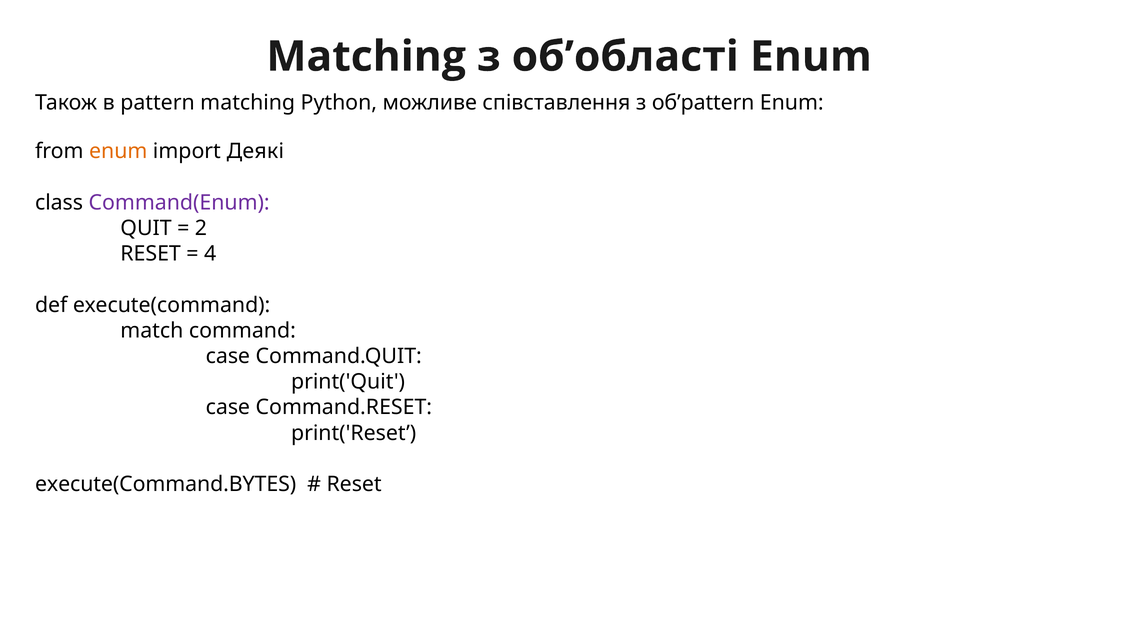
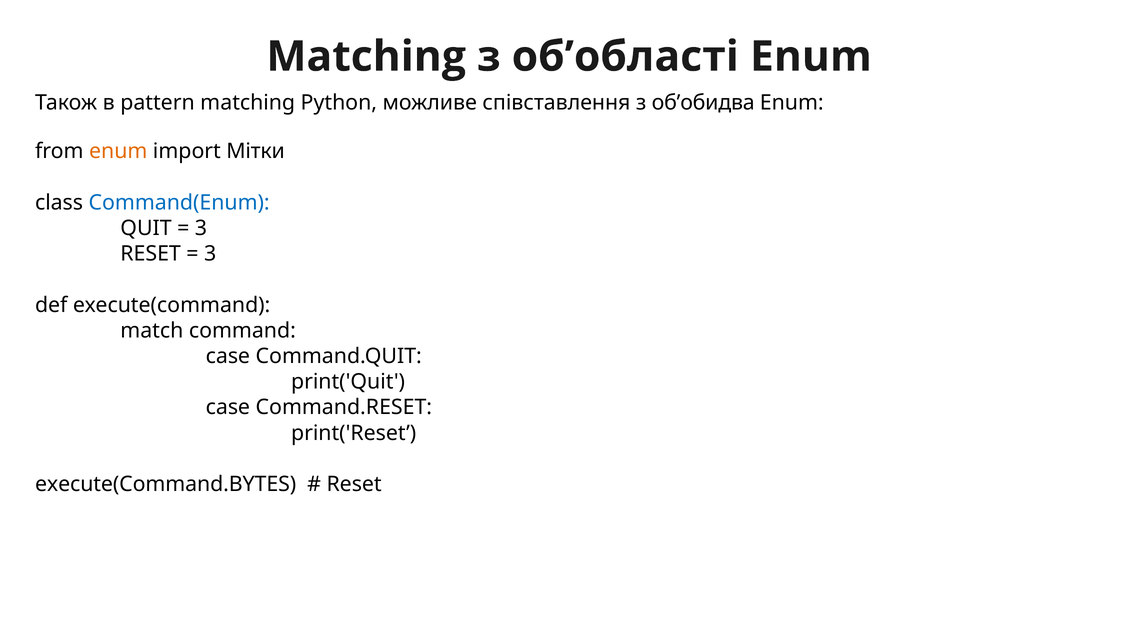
об’pattern: об’pattern -> об’обидва
Деякі: Деякі -> Мітки
Command(Enum colour: purple -> blue
2 at (201, 228): 2 -> 3
4 at (210, 254): 4 -> 3
